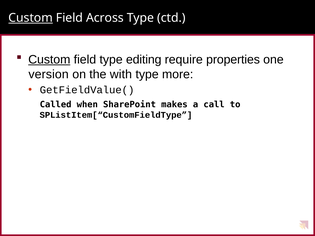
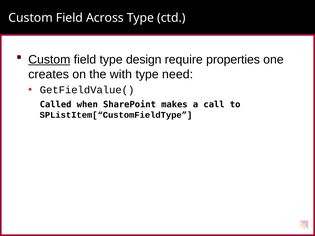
Custom at (31, 18) underline: present -> none
editing: editing -> design
version: version -> creates
more: more -> need
